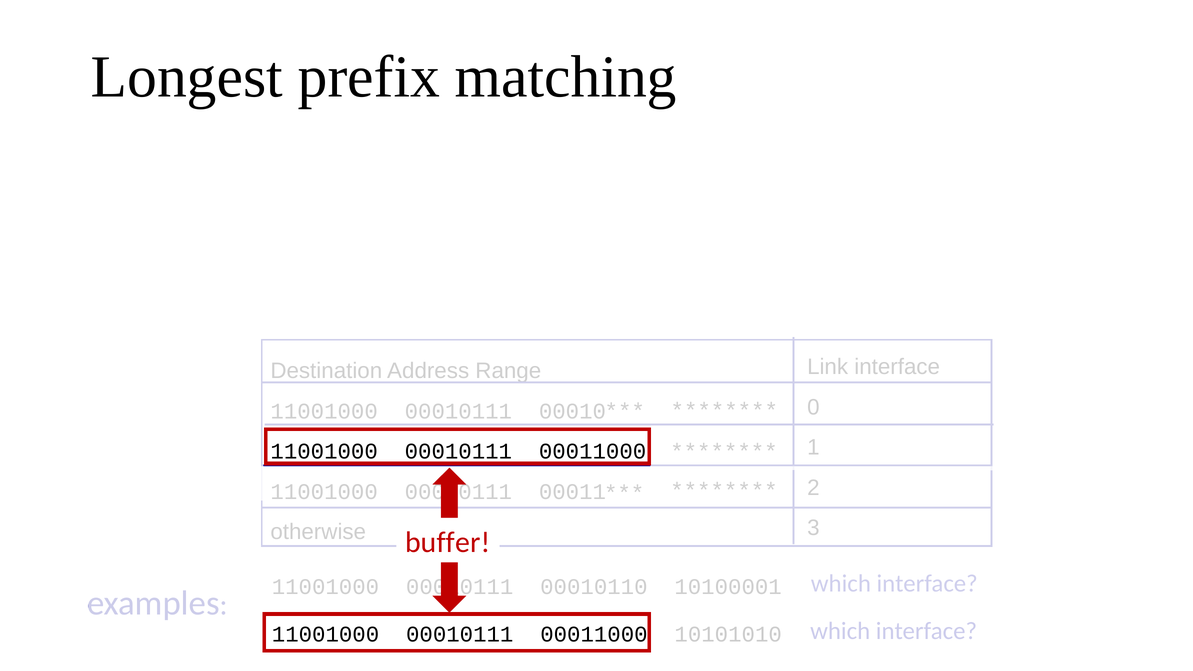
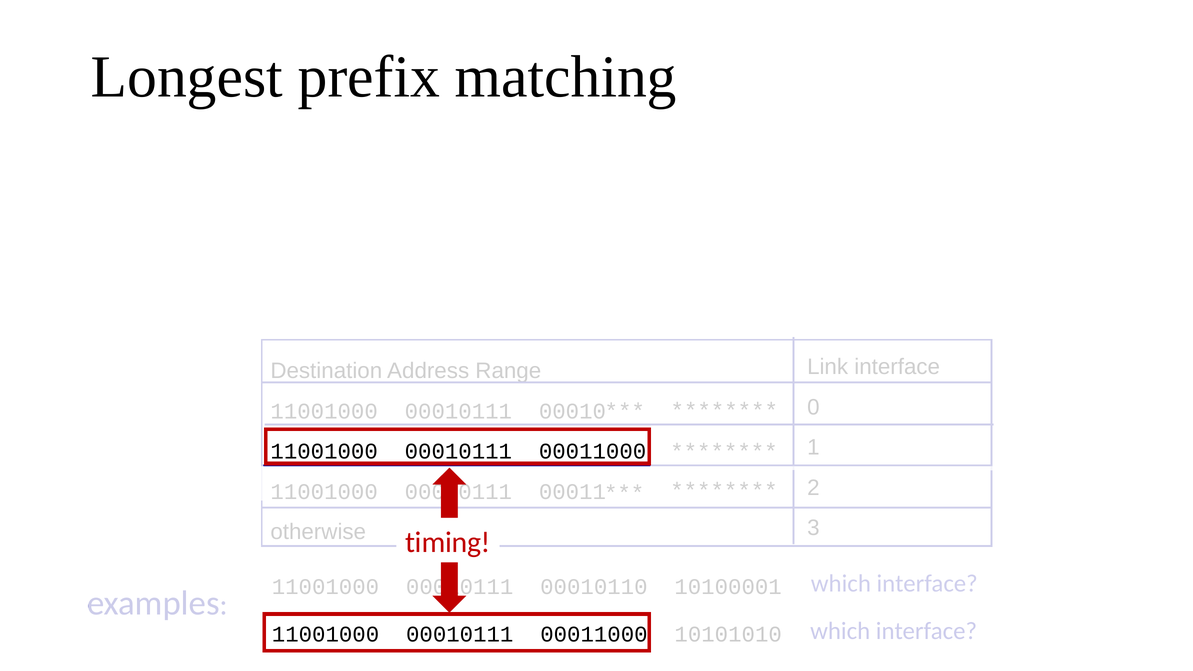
buffer: buffer -> timing
